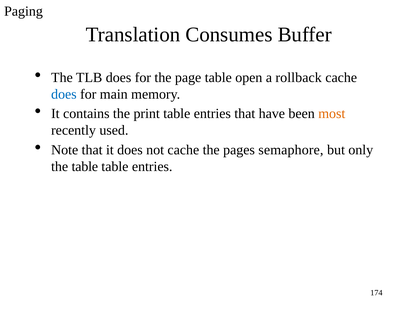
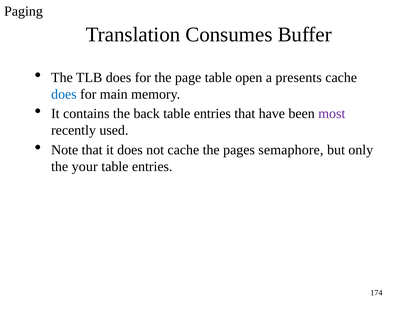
rollback: rollback -> presents
print: print -> back
most colour: orange -> purple
the table: table -> your
